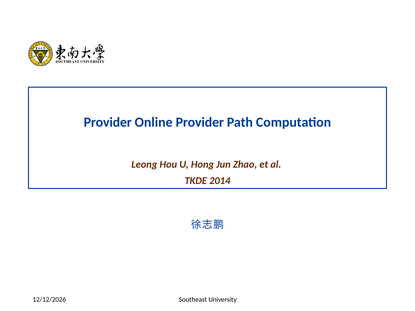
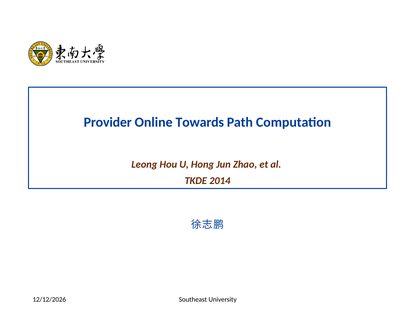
Online Provider: Provider -> Towards
